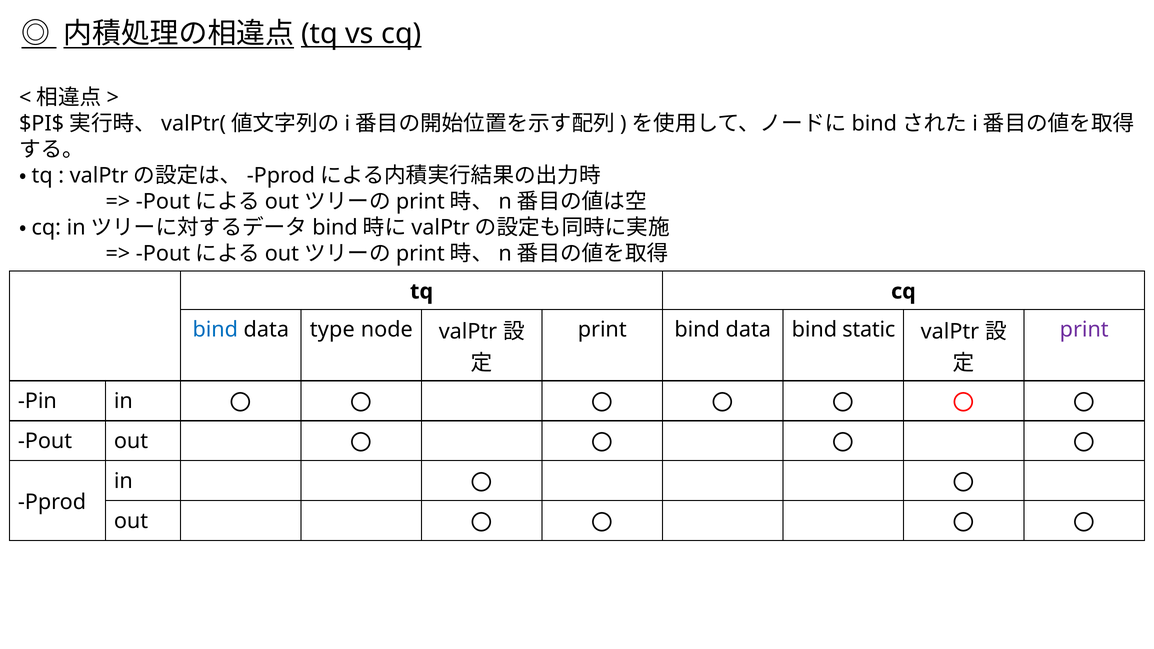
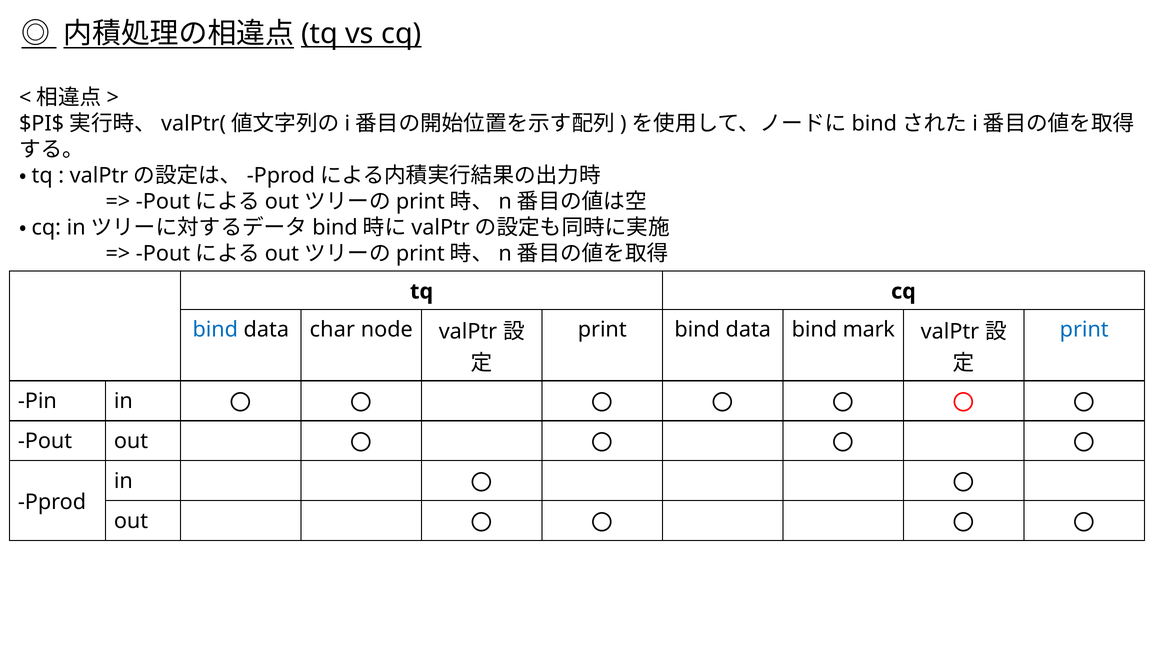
type: type -> char
static: static -> mark
print at (1084, 330) colour: purple -> blue
